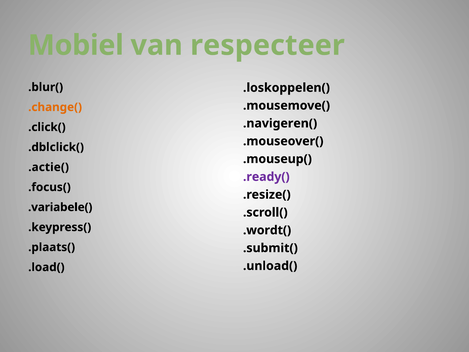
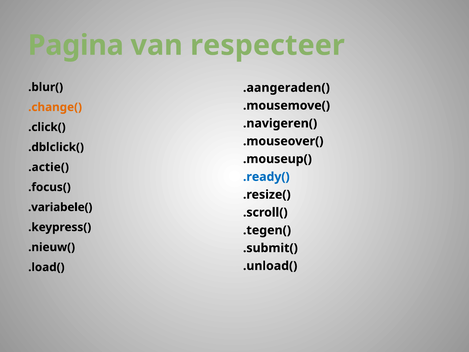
Mobiel: Mobiel -> Pagina
.loskoppelen(: .loskoppelen( -> .aangeraden(
.ready( colour: purple -> blue
.wordt(: .wordt( -> .tegen(
.plaats(: .plaats( -> .nieuw(
